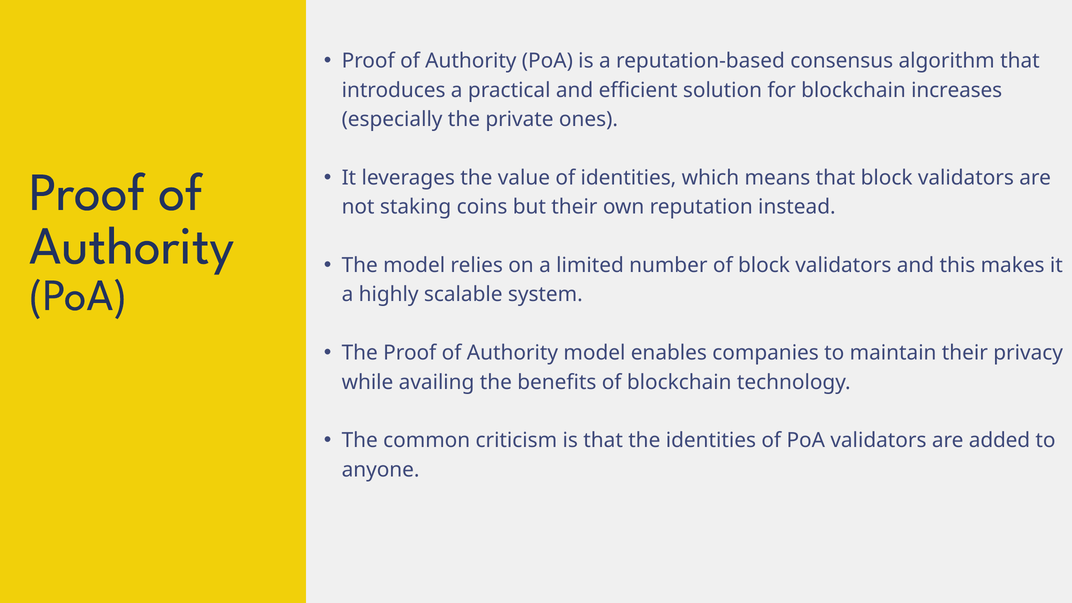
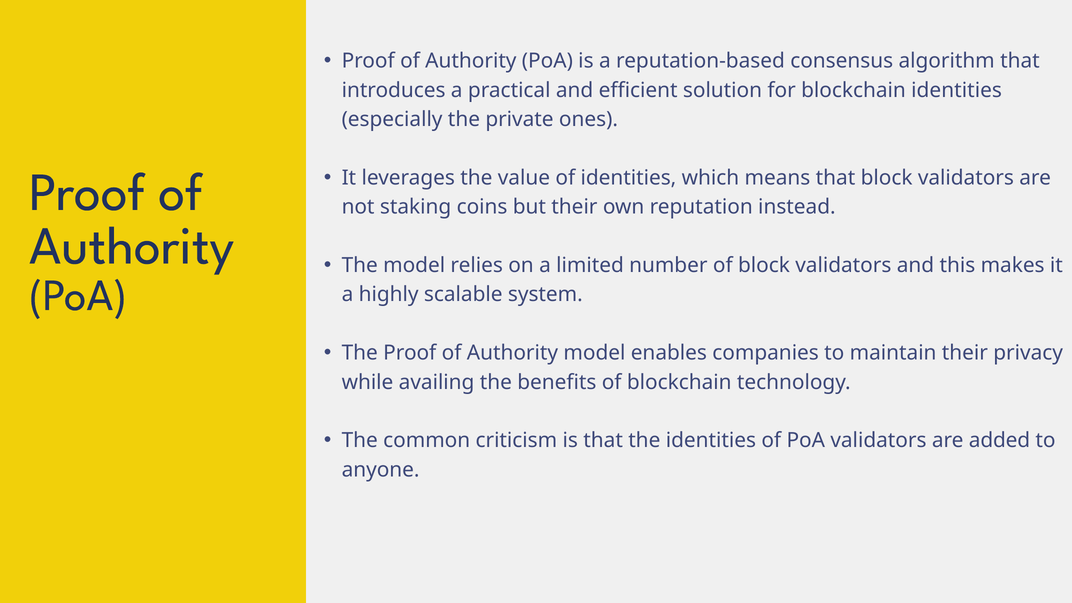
blockchain increases: increases -> identities
